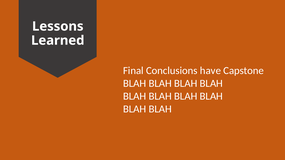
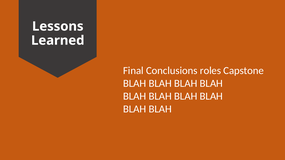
have: have -> roles
